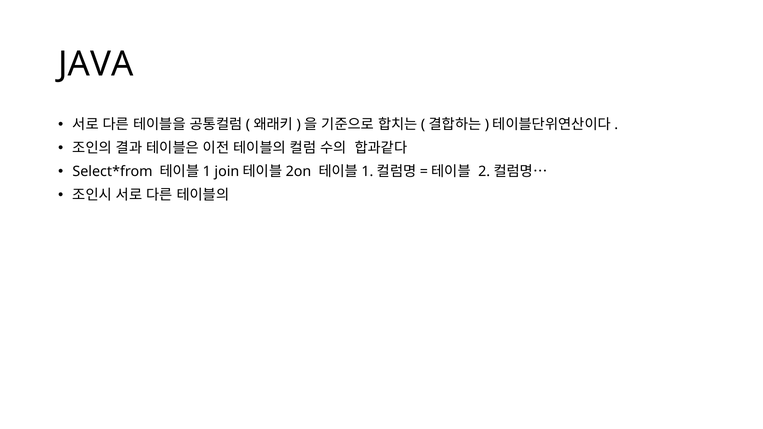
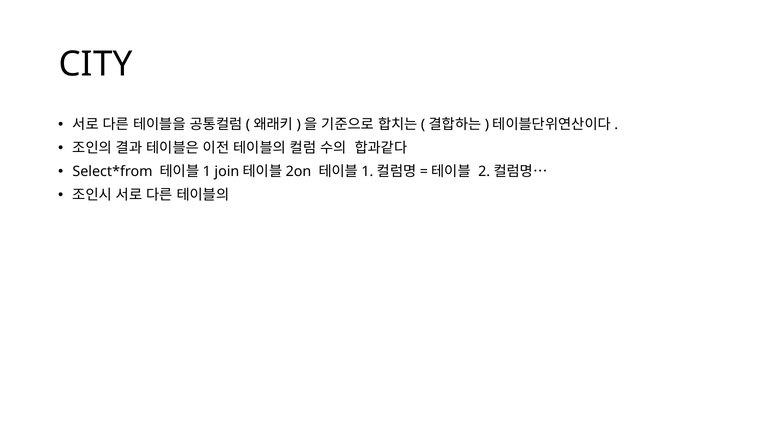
JAVA: JAVA -> CITY
